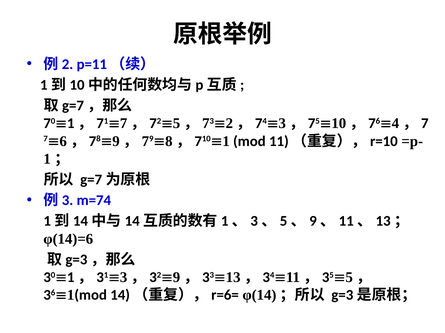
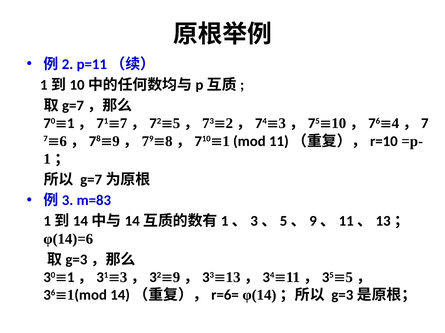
m=74: m=74 -> m=83
